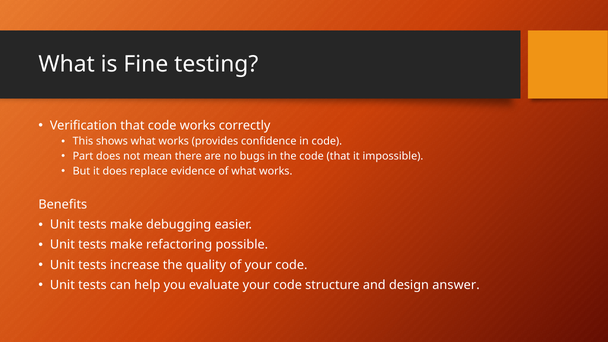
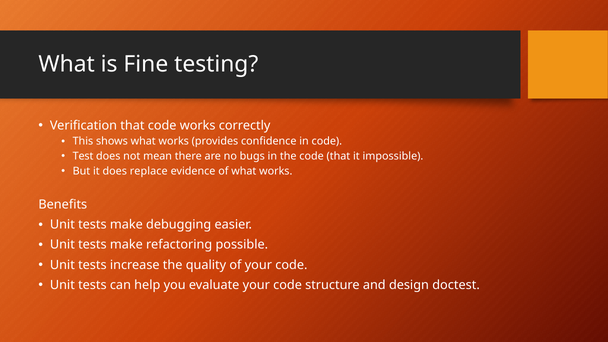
Part: Part -> Test
answer: answer -> doctest
